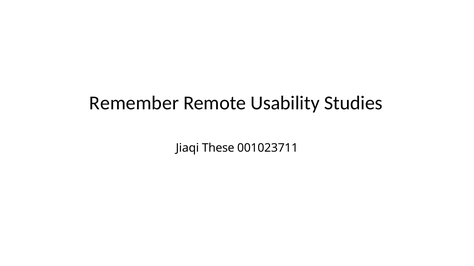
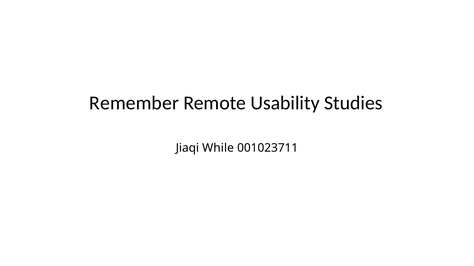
These: These -> While
